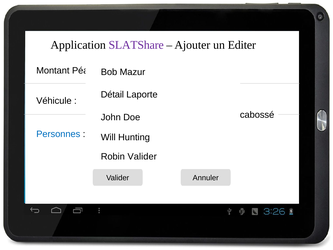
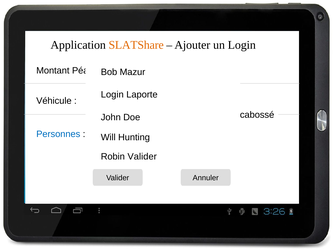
SLATShare colour: purple -> orange
un Editer: Editer -> Login
Détail at (112, 94): Détail -> Login
